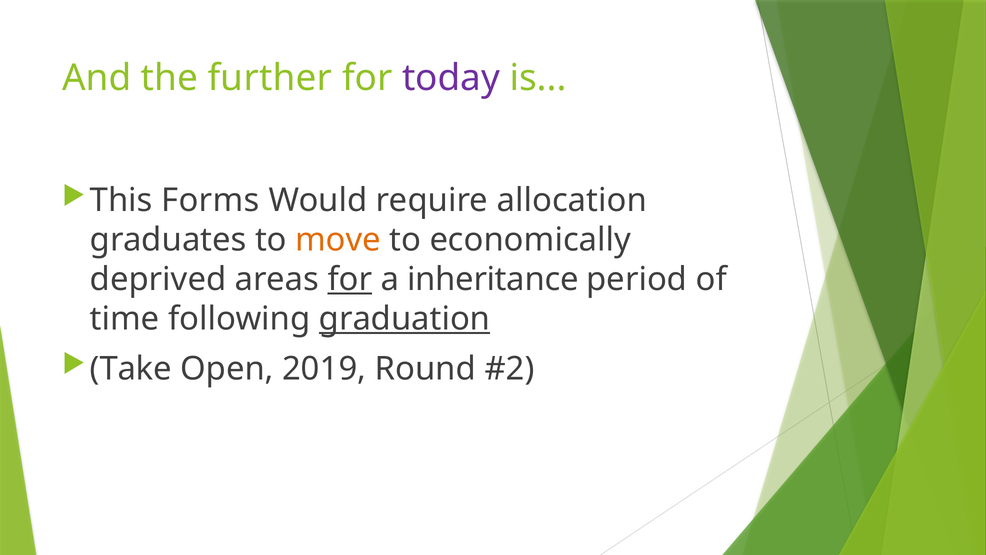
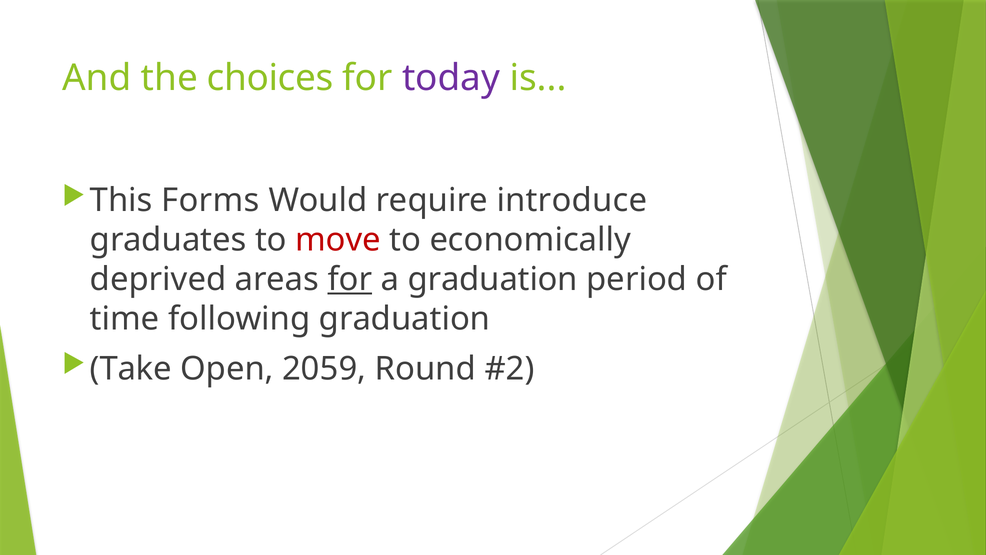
further: further -> choices
allocation: allocation -> introduce
move colour: orange -> red
a inheritance: inheritance -> graduation
graduation at (405, 319) underline: present -> none
2019: 2019 -> 2059
